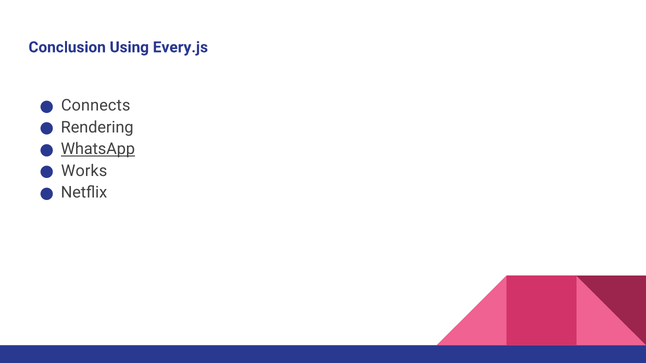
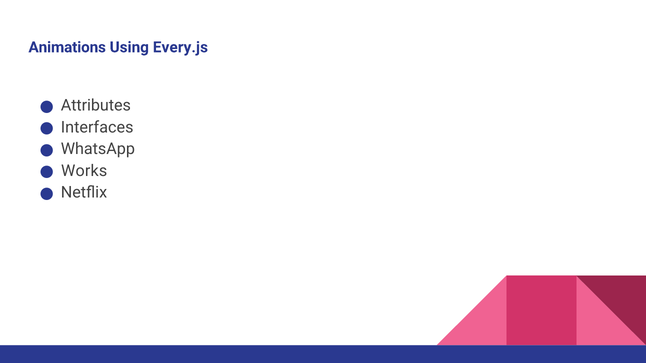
Conclusion: Conclusion -> Animations
Connects: Connects -> Attributes
Rendering: Rendering -> Interfaces
WhatsApp underline: present -> none
